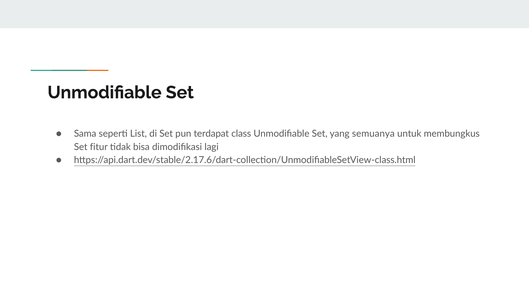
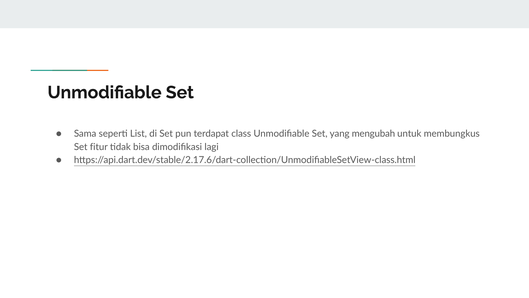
semuanya: semuanya -> mengubah
